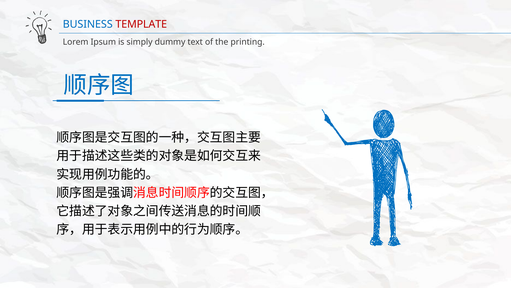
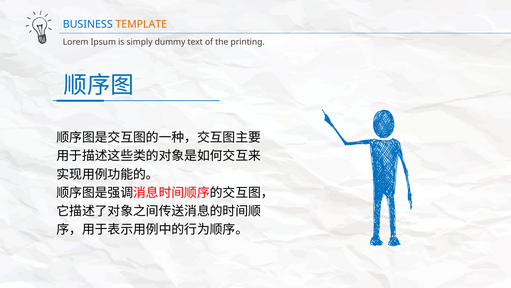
TEMPLATE colour: red -> orange
